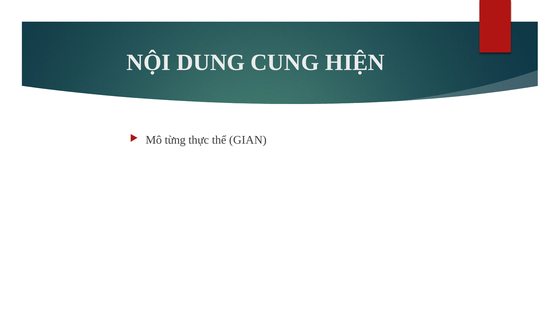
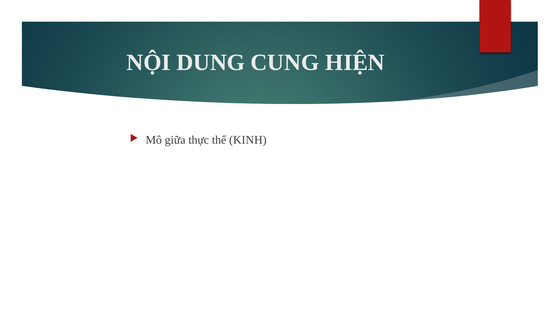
từng: từng -> giữa
GIAN: GIAN -> KINH
